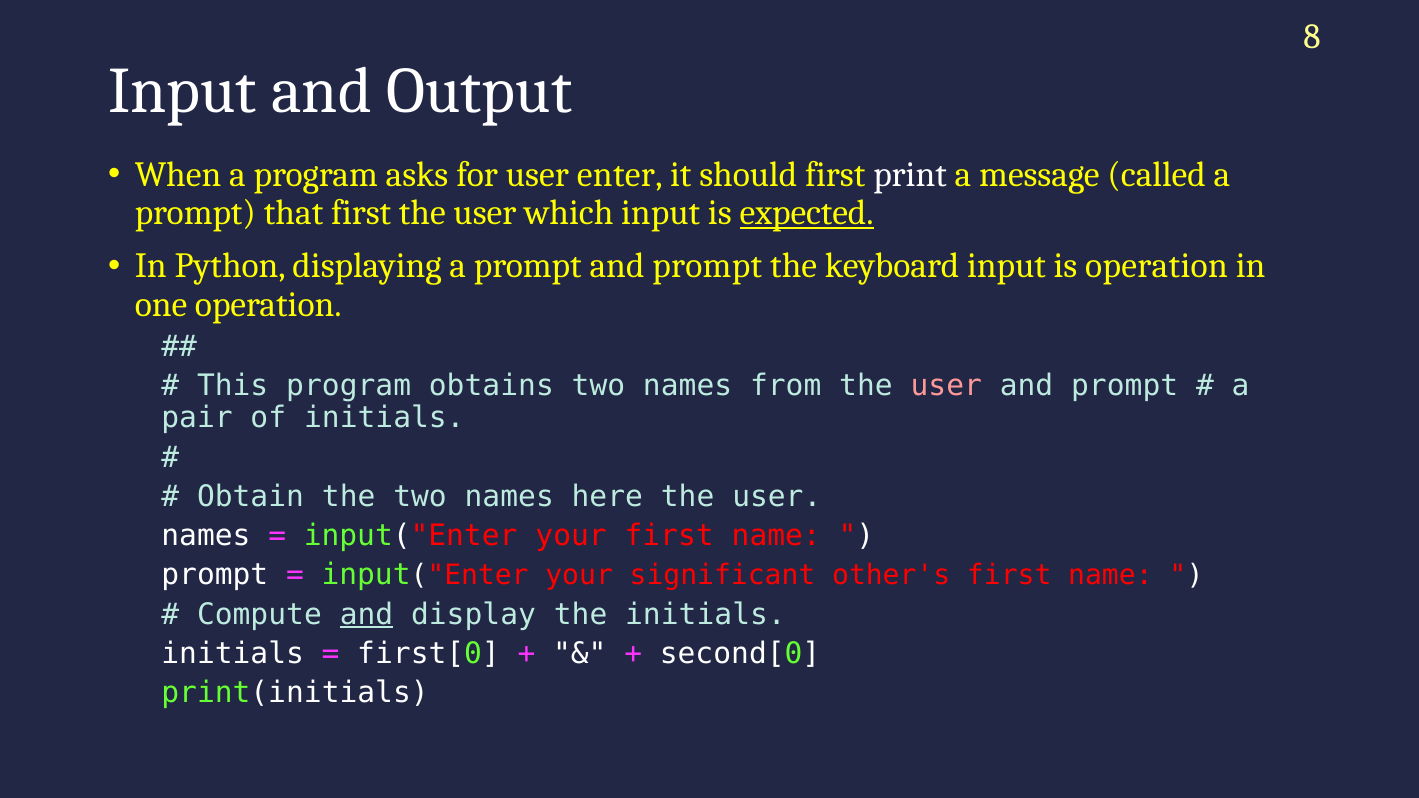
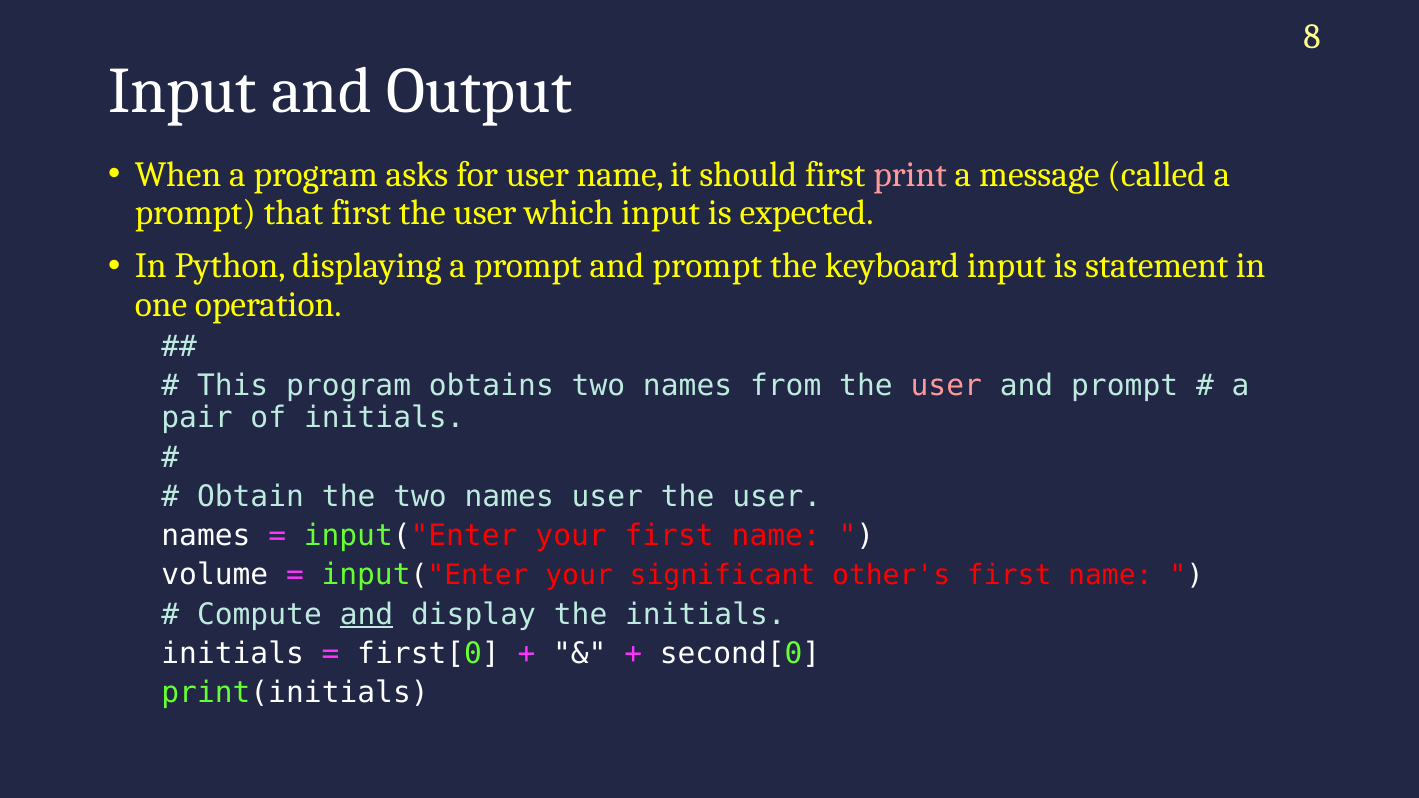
user enter: enter -> name
print colour: white -> pink
expected underline: present -> none
is operation: operation -> statement
names here: here -> user
prompt at (215, 575): prompt -> volume
